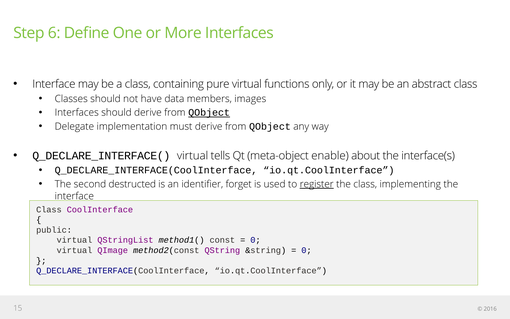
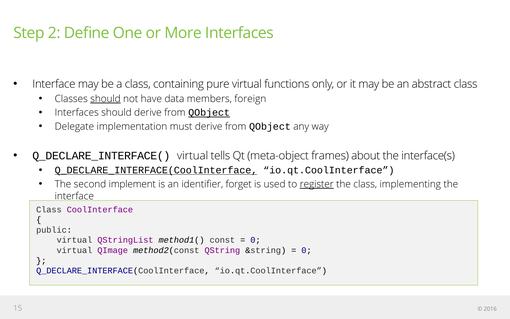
6: 6 -> 2
should at (105, 99) underline: none -> present
images: images -> foreign
enable: enable -> frames
Q_DECLARE_INTERFACE(CoolInterface at (156, 170) underline: none -> present
destructed: destructed -> implement
